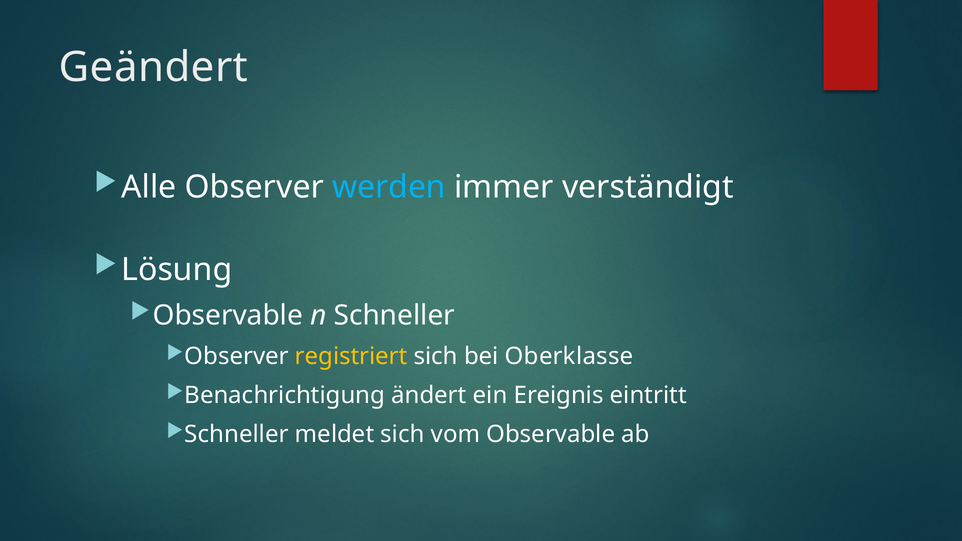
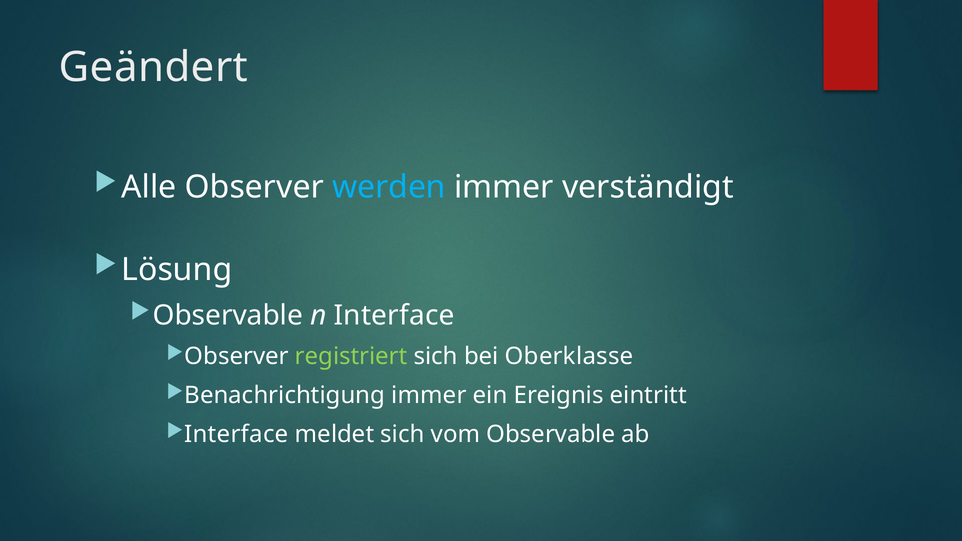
n Schneller: Schneller -> Interface
registriert colour: yellow -> light green
Benachrichtigung ändert: ändert -> immer
Schneller at (237, 434): Schneller -> Interface
